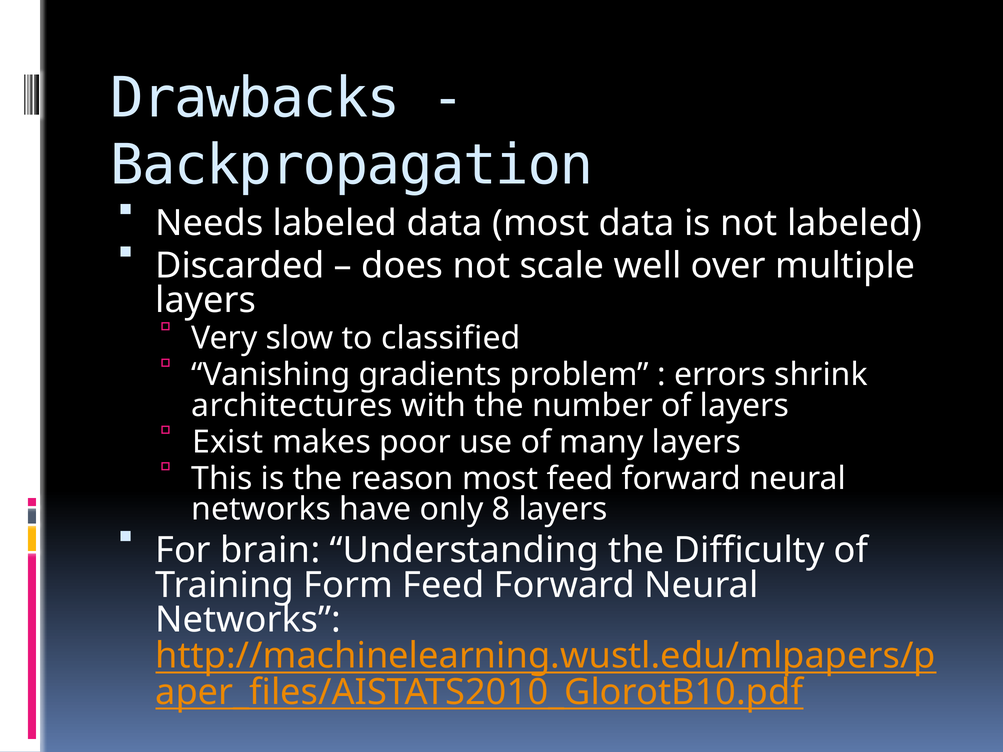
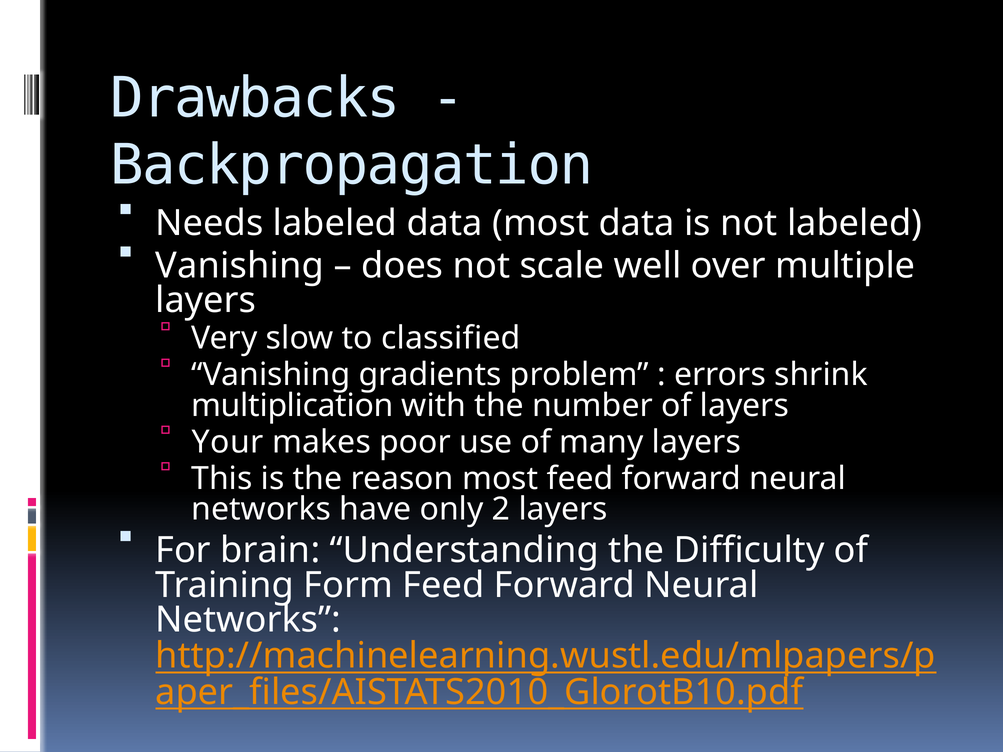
Discarded at (240, 266): Discarded -> Vanishing
architectures: architectures -> multiplication
Exist: Exist -> Your
8: 8 -> 2
